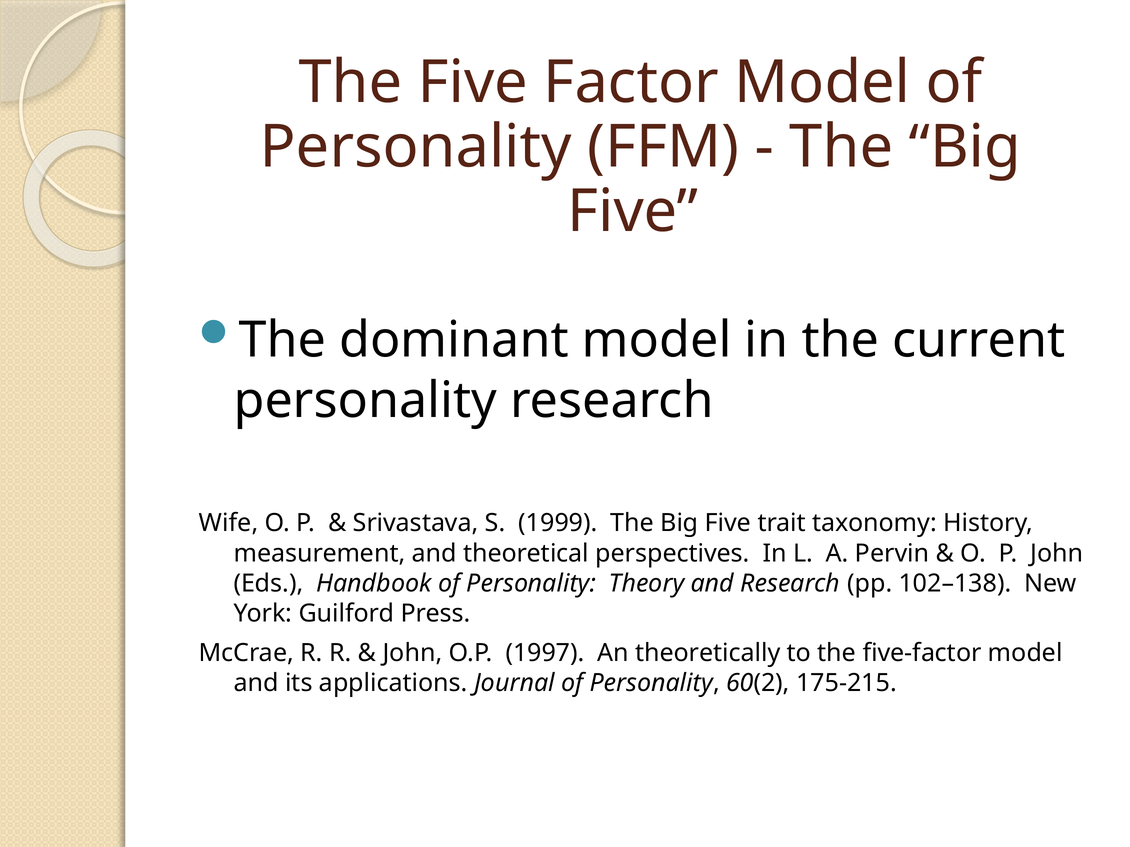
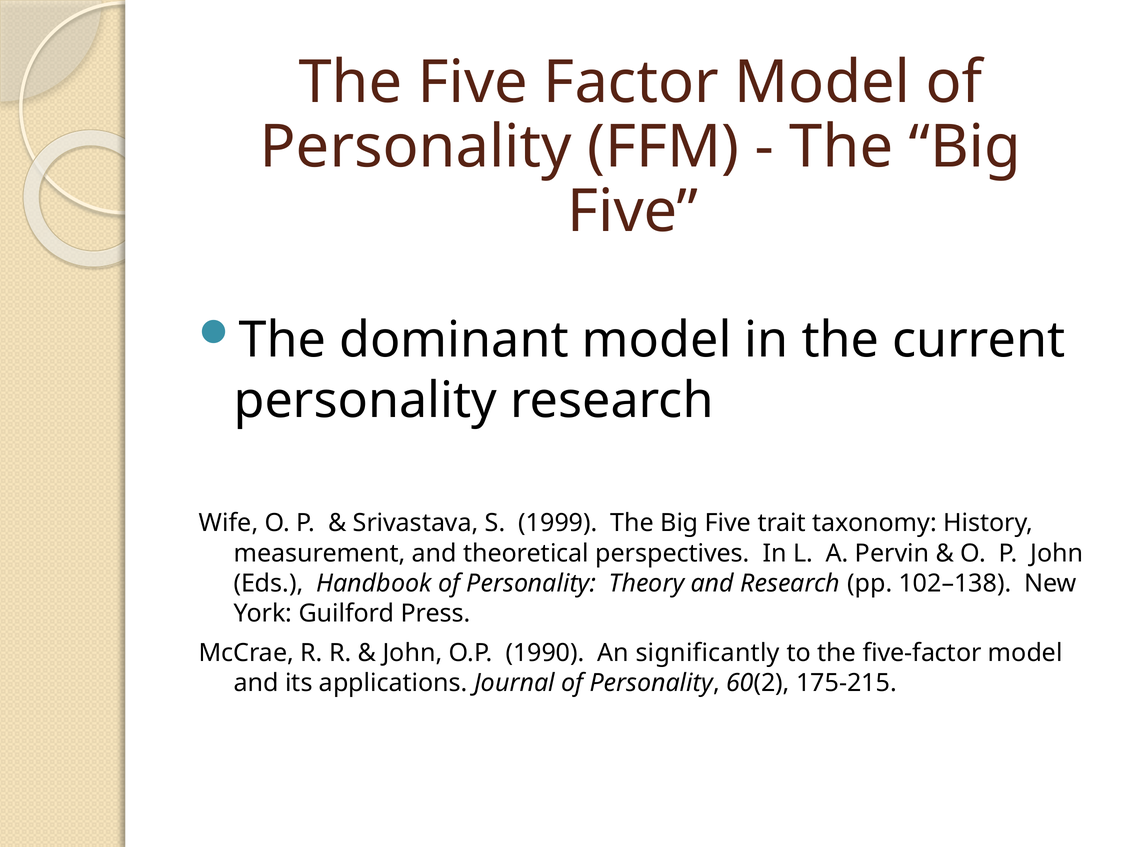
1997: 1997 -> 1990
theoretically: theoretically -> significantly
